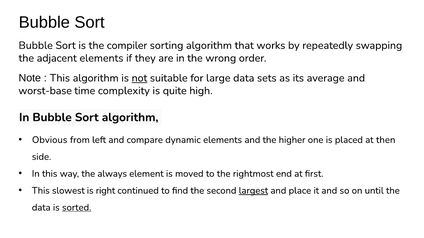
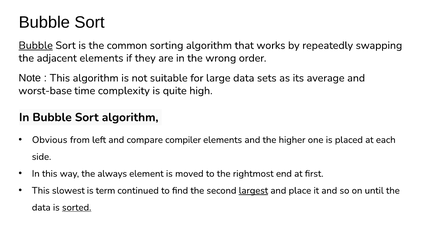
Bubble at (36, 45) underline: none -> present
compiler: compiler -> common
not underline: present -> none
dynamic: dynamic -> compiler
then: then -> each
right: right -> term
